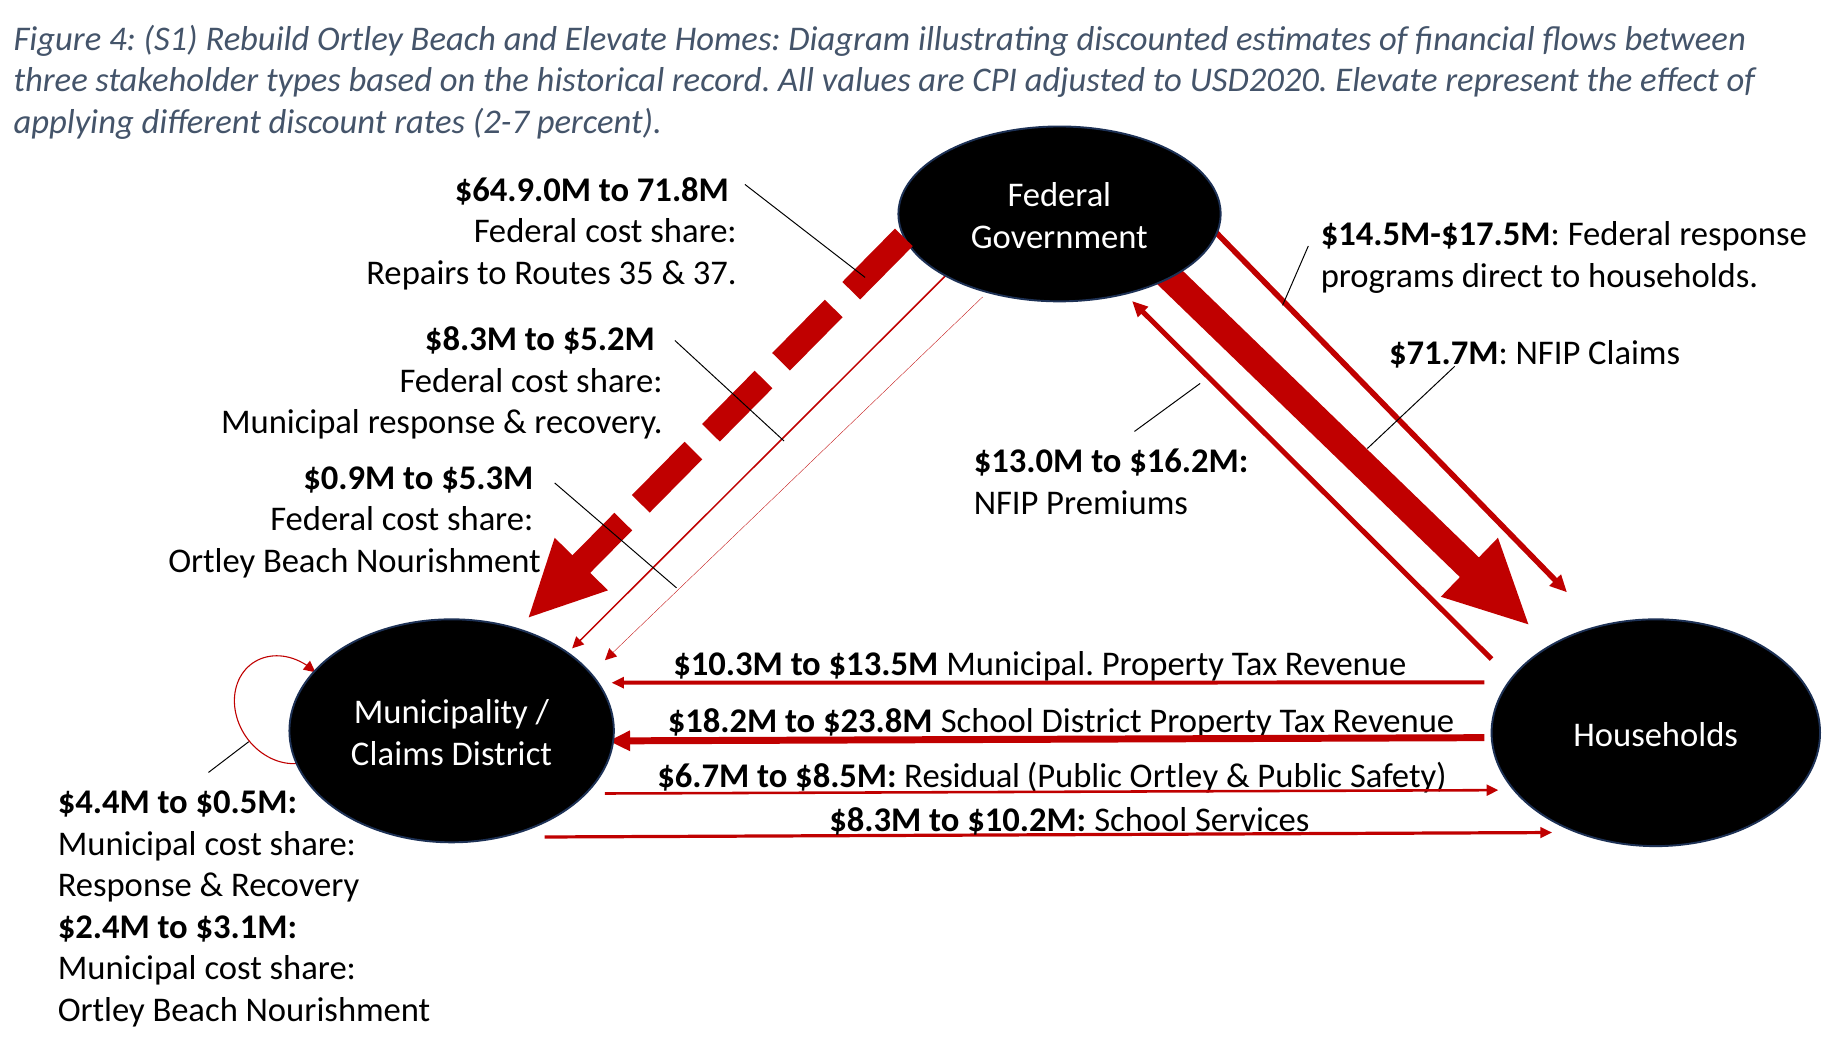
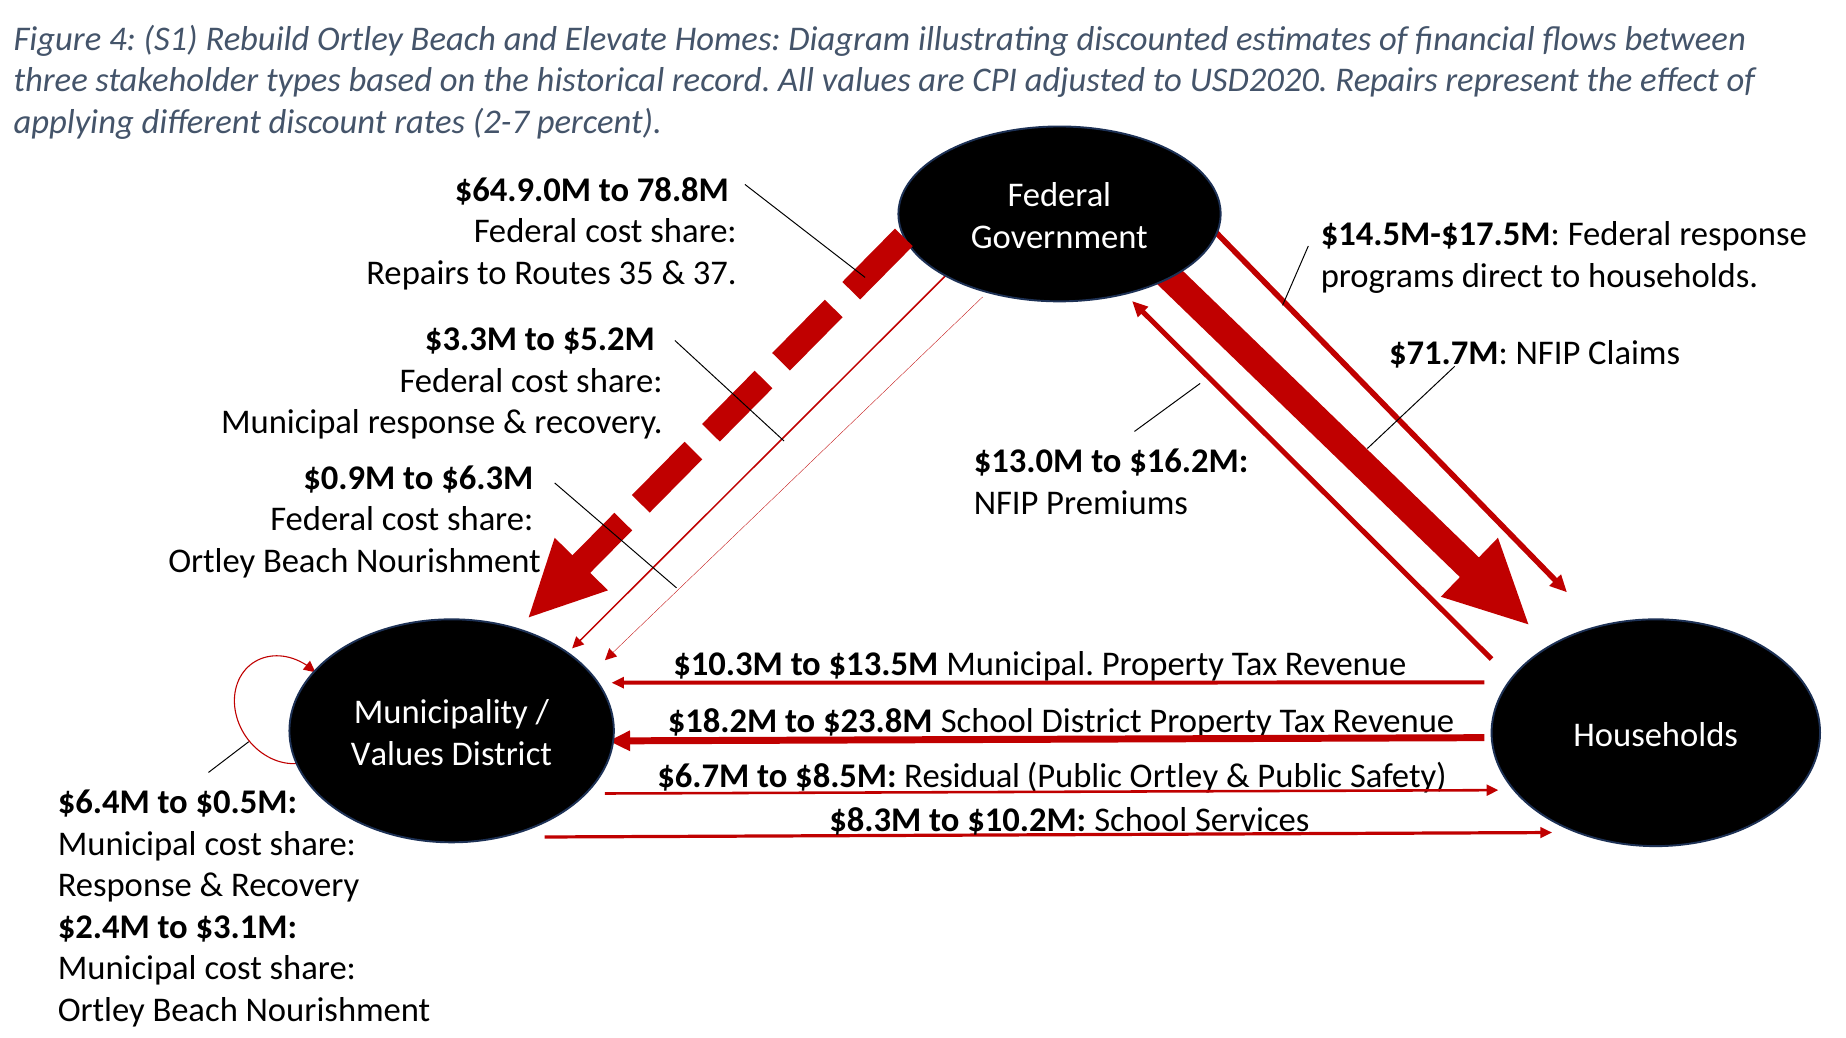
USD2020 Elevate: Elevate -> Repairs
71.8M: 71.8M -> 78.8M
$8.3M at (471, 339): $8.3M -> $3.3M
$5.3M: $5.3M -> $6.3M
Claims at (397, 754): Claims -> Values
$4.4M: $4.4M -> $6.4M
